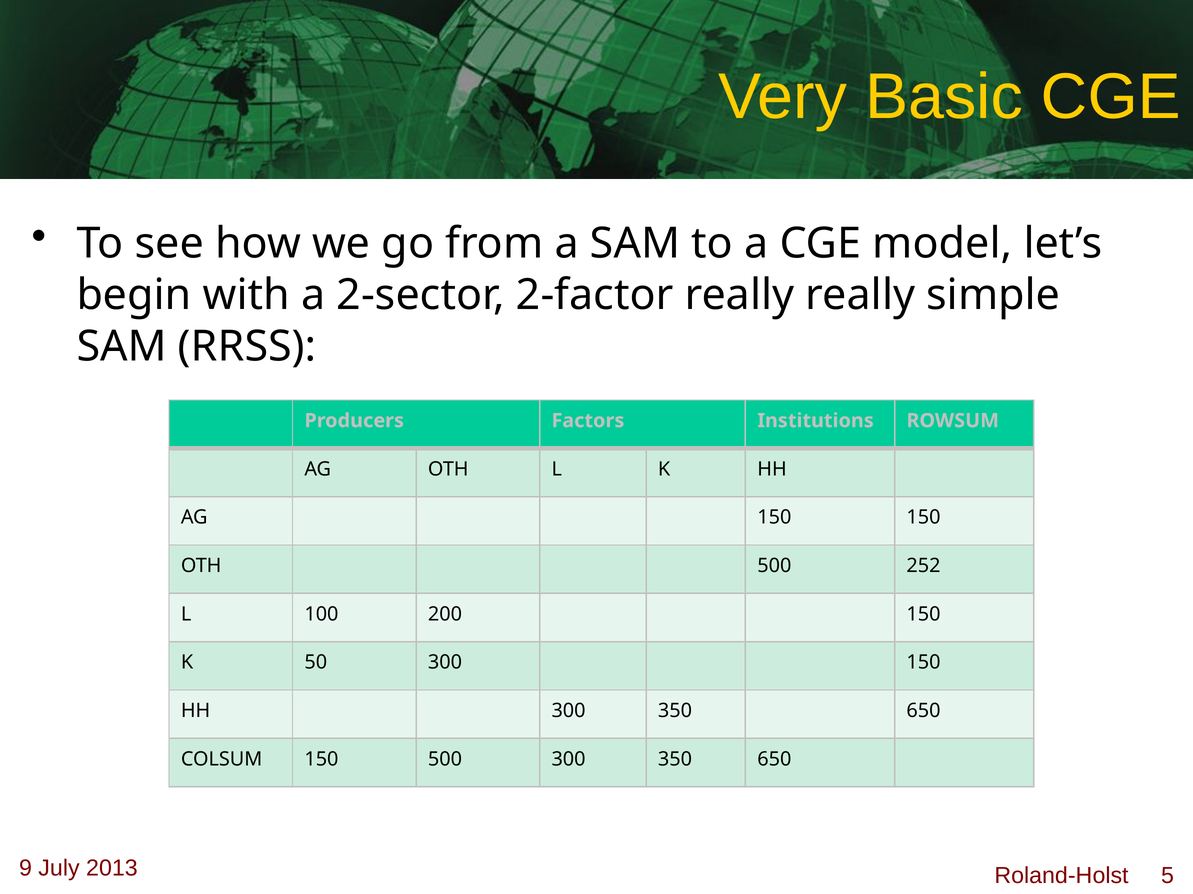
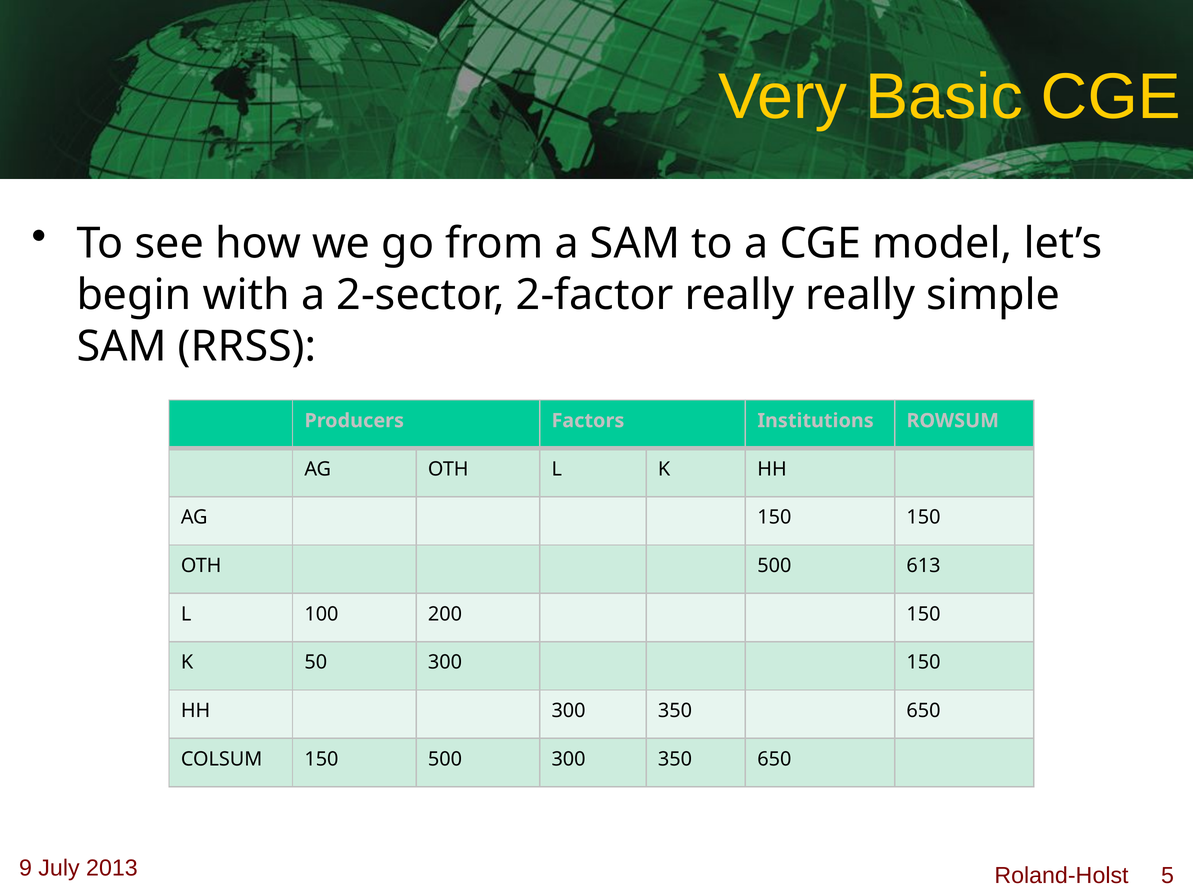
252: 252 -> 613
